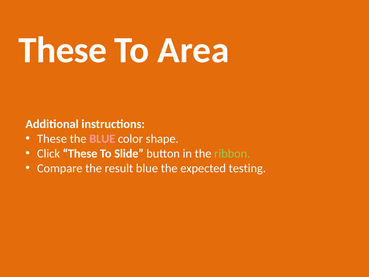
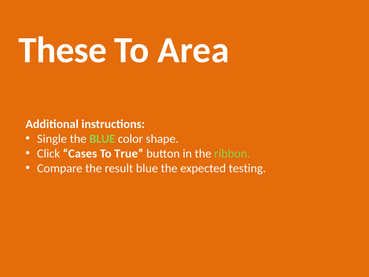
These at (52, 139): These -> Single
BLUE at (102, 139) colour: pink -> light green
Click These: These -> Cases
Slide: Slide -> True
